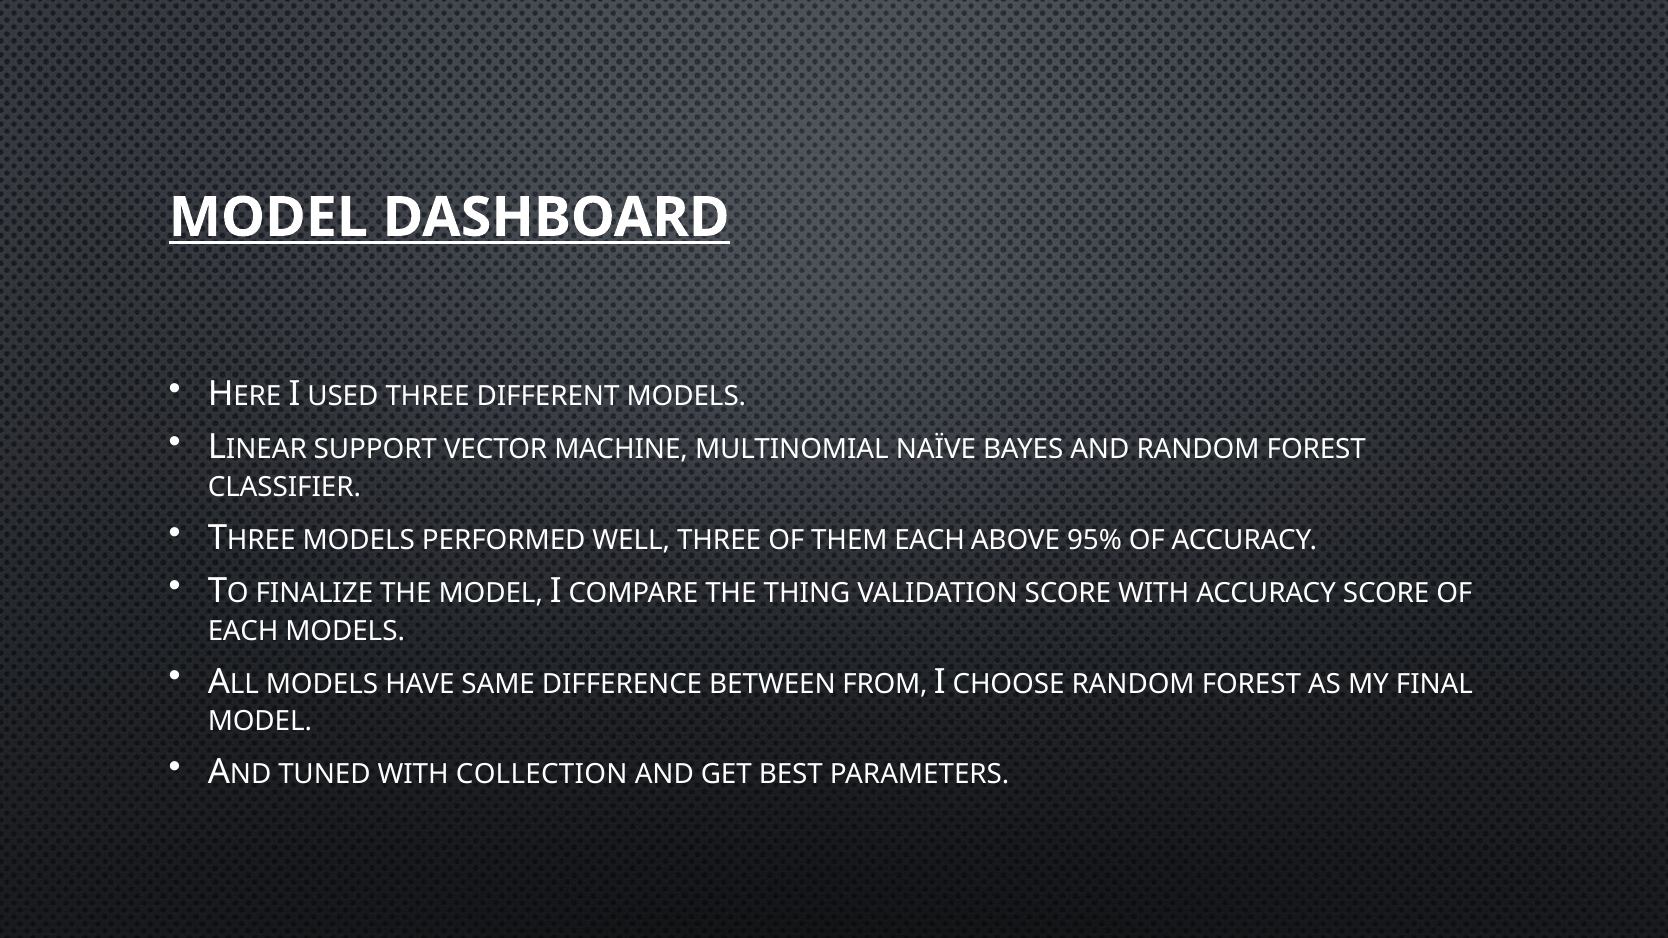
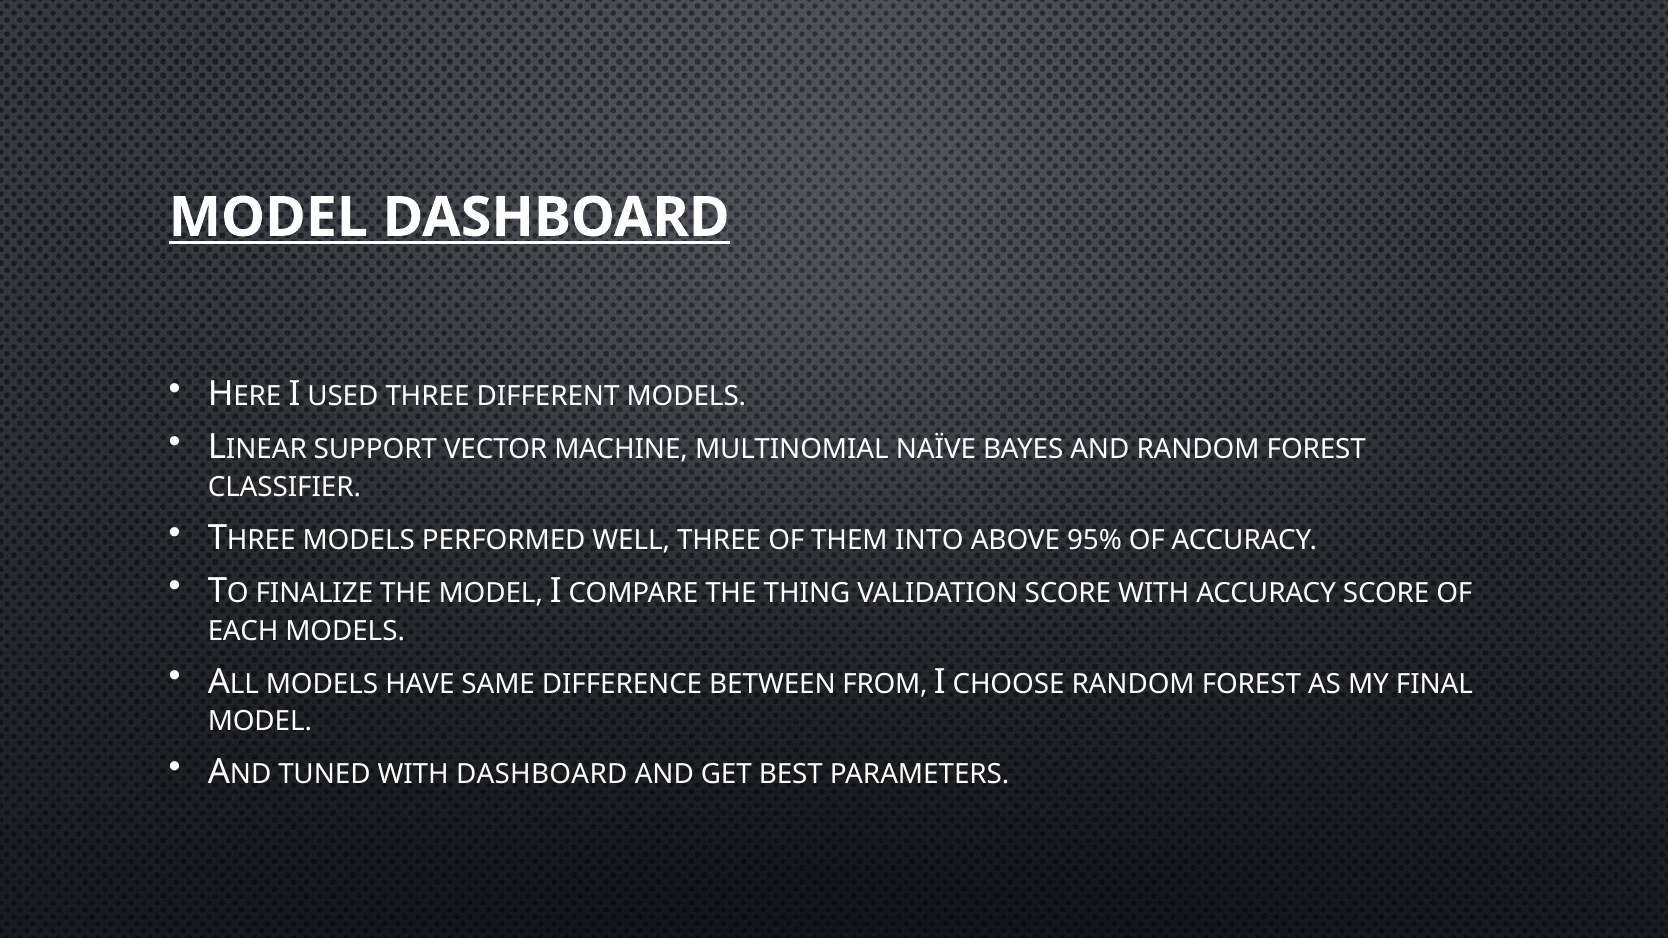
THEM EACH: EACH -> INTO
WITH COLLECTION: COLLECTION -> DASHBOARD
